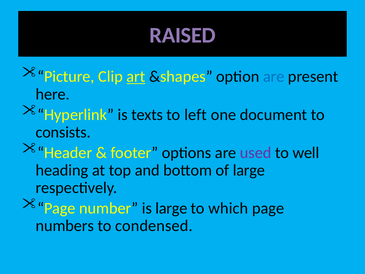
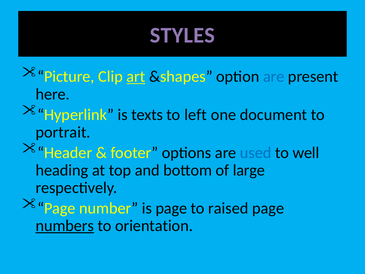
RAISED: RAISED -> STYLES
consists: consists -> portrait
used colour: purple -> blue
is large: large -> page
which: which -> raised
numbers underline: none -> present
condensed: condensed -> orientation
